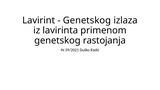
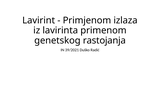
Genetskog at (87, 20): Genetskog -> Primjenom
